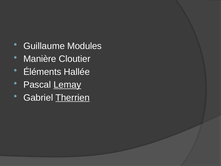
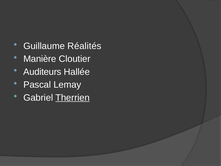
Modules: Modules -> Réalités
Éléments: Éléments -> Auditeurs
Lemay underline: present -> none
